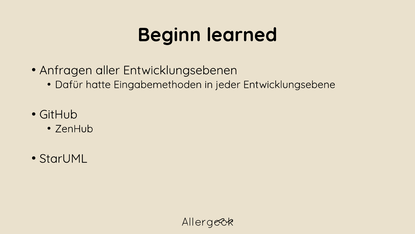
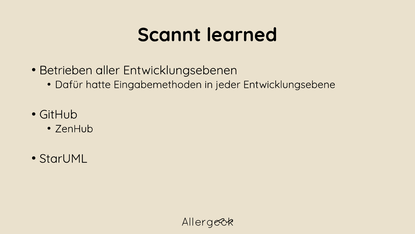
Beginn: Beginn -> Scannt
Anfragen: Anfragen -> Betrieben
